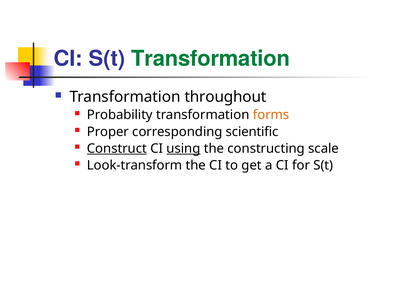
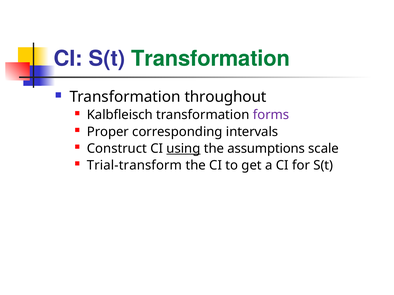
Probability: Probability -> Kalbfleisch
forms colour: orange -> purple
scientific: scientific -> intervals
Construct underline: present -> none
constructing: constructing -> assumptions
Look-transform: Look-transform -> Trial-transform
